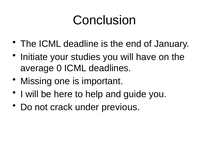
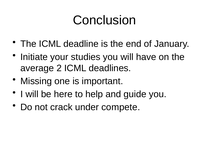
0: 0 -> 2
previous: previous -> compete
